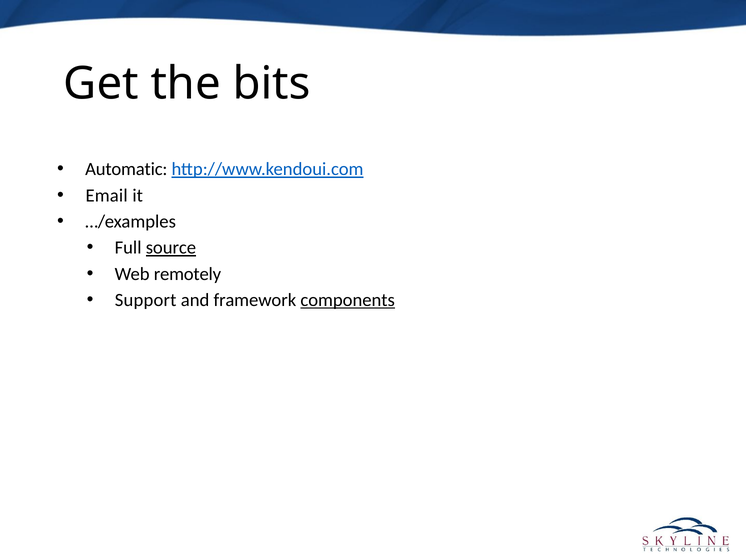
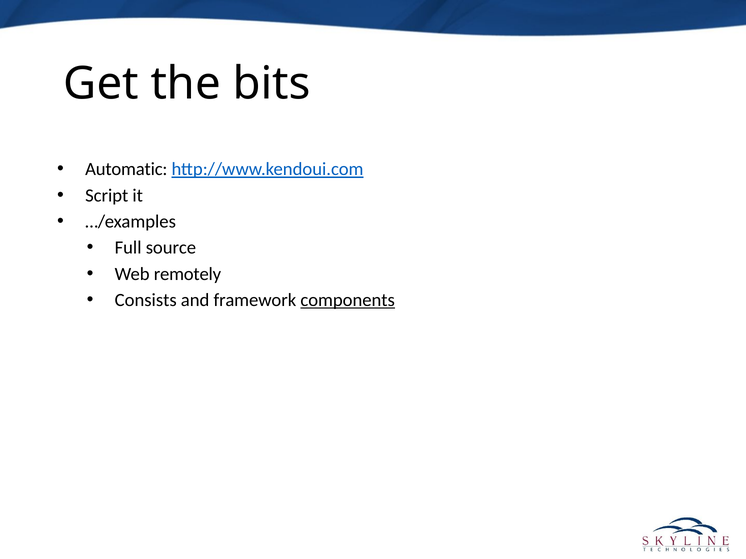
Email: Email -> Script
source underline: present -> none
Support: Support -> Consists
